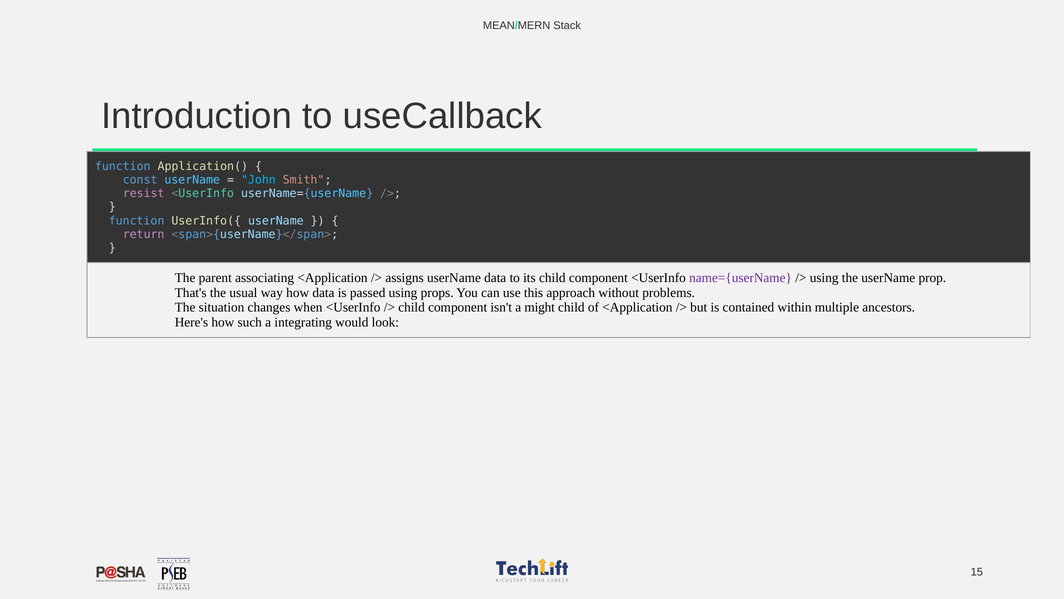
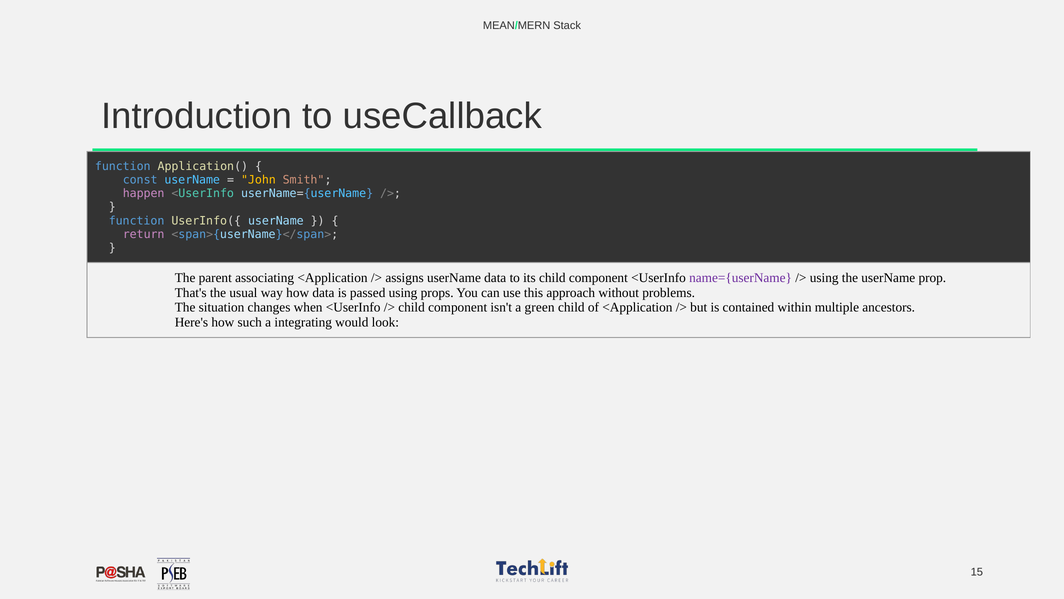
John colour: light blue -> yellow
resist: resist -> happen
might: might -> green
